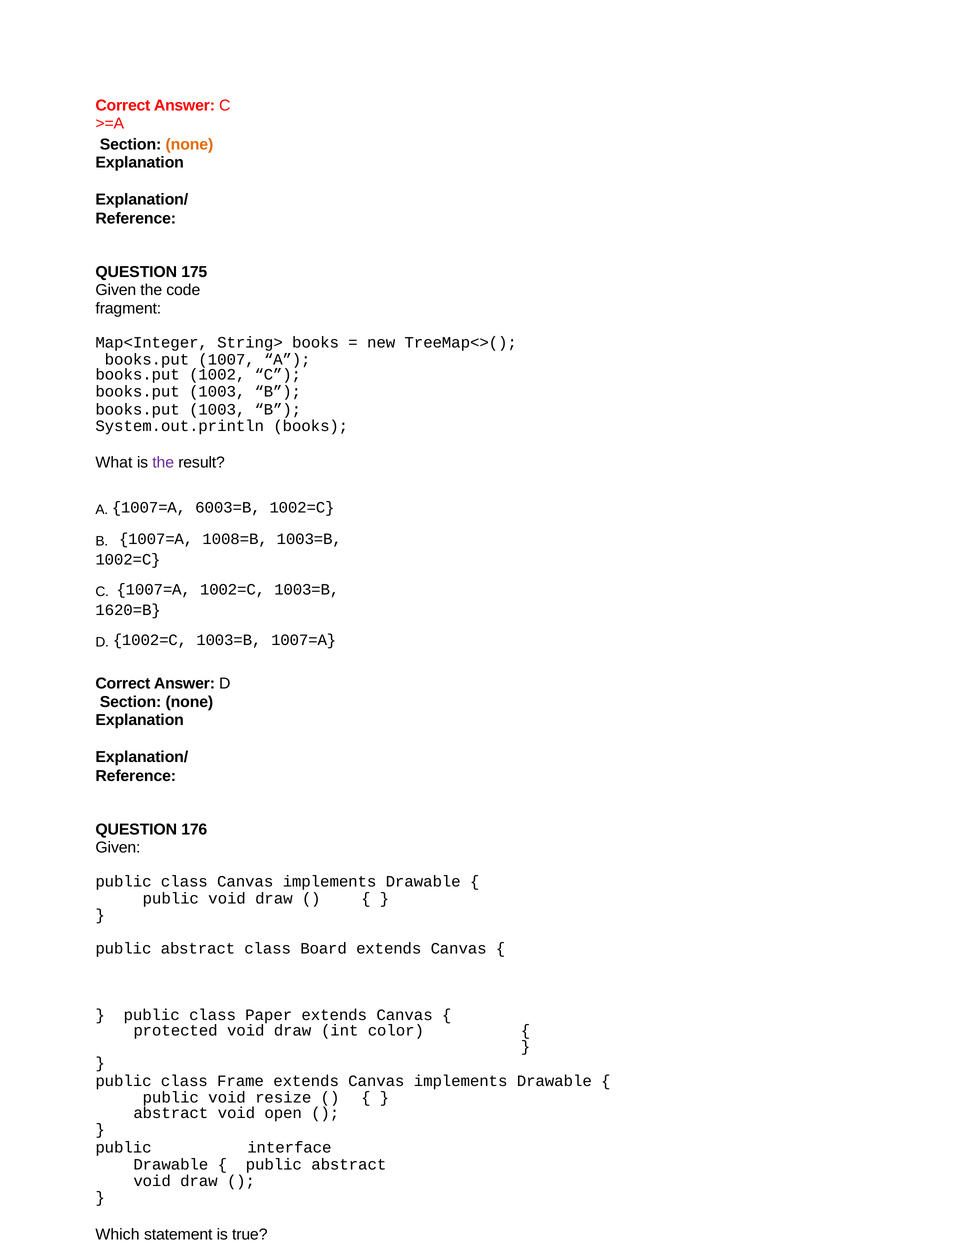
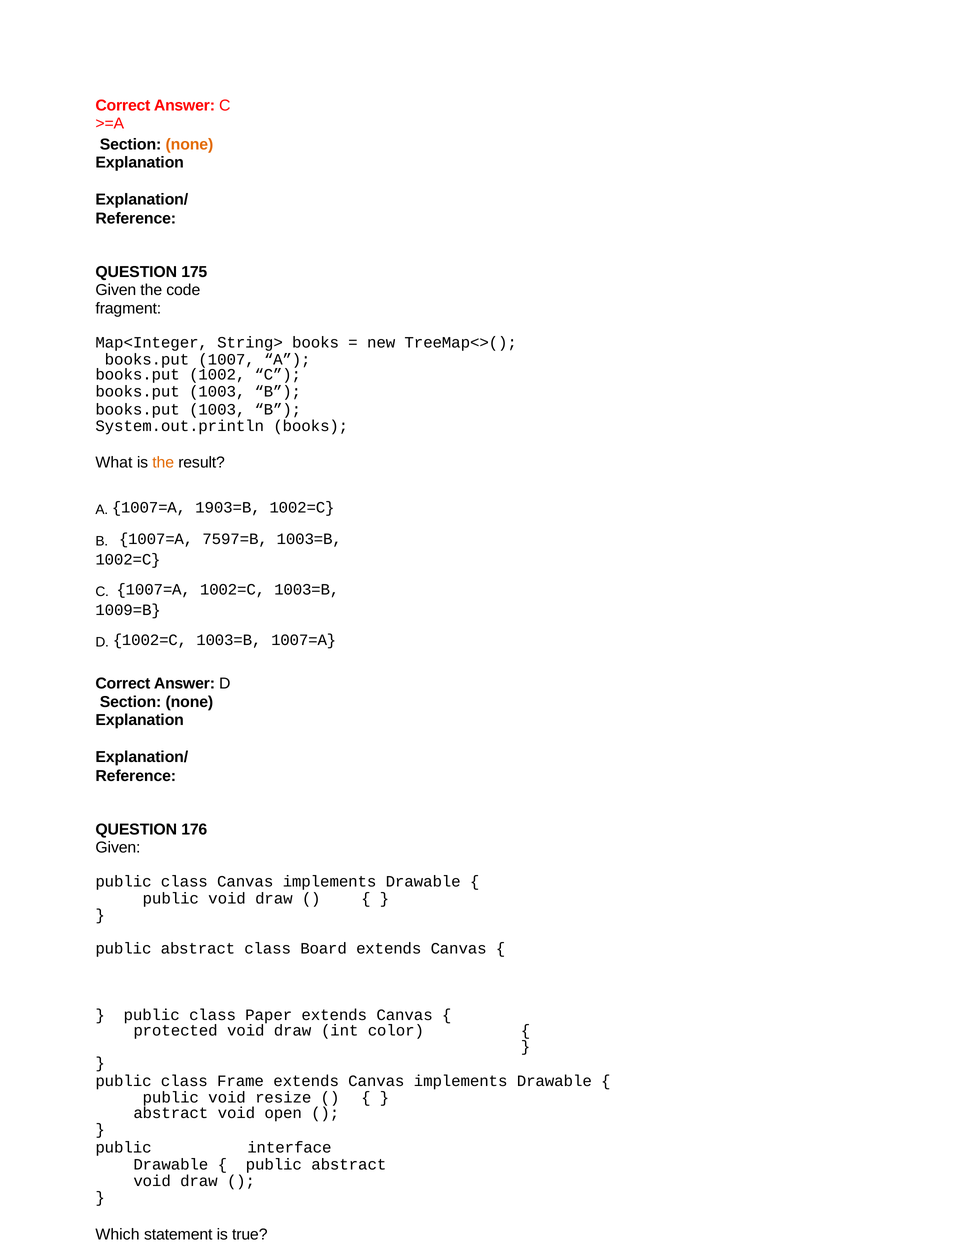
the at (163, 463) colour: purple -> orange
6003=B: 6003=B -> 1903=B
1008=B: 1008=B -> 7597=B
1620=B: 1620=B -> 1009=B
